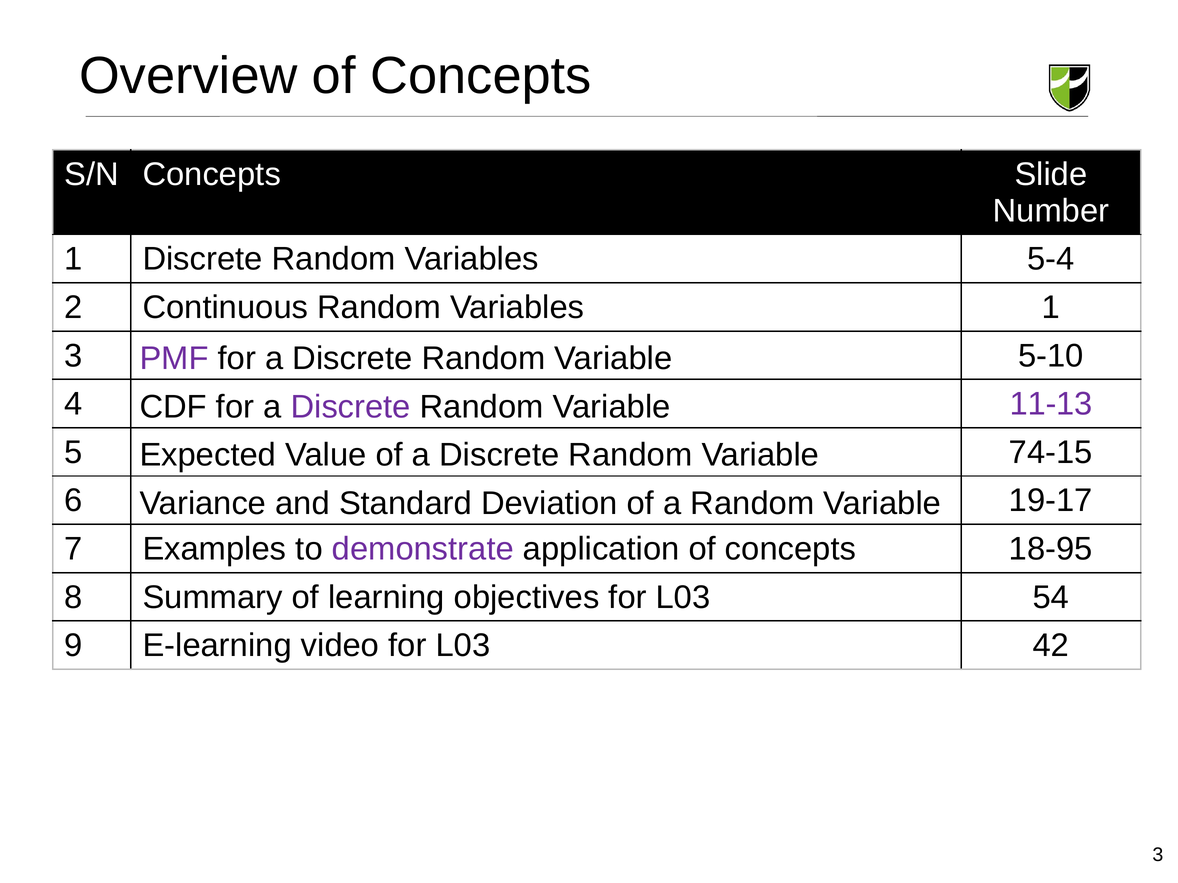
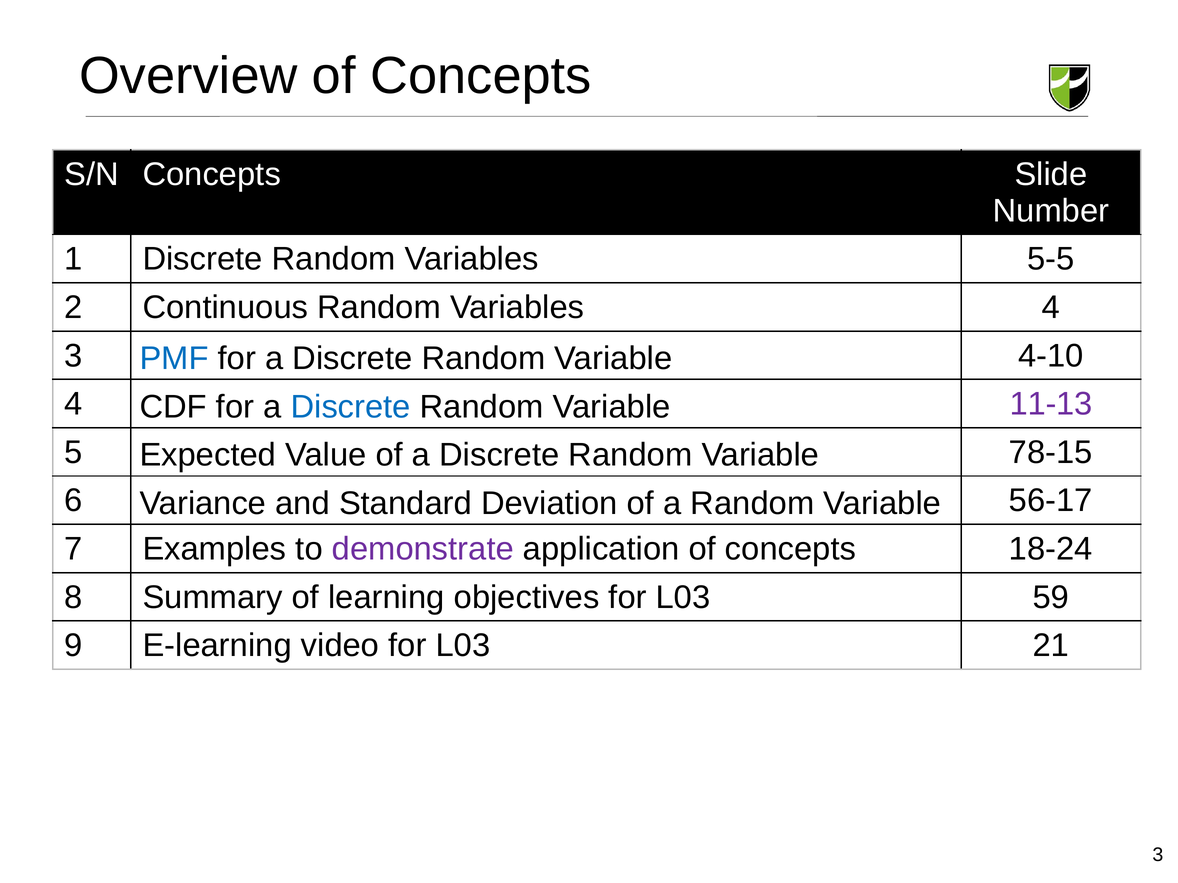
5-4: 5-4 -> 5-5
Variables 1: 1 -> 4
PMF colour: purple -> blue
5-10: 5-10 -> 4-10
Discrete at (351, 407) colour: purple -> blue
74-15: 74-15 -> 78-15
19-17: 19-17 -> 56-17
18-95: 18-95 -> 18-24
54: 54 -> 59
42: 42 -> 21
